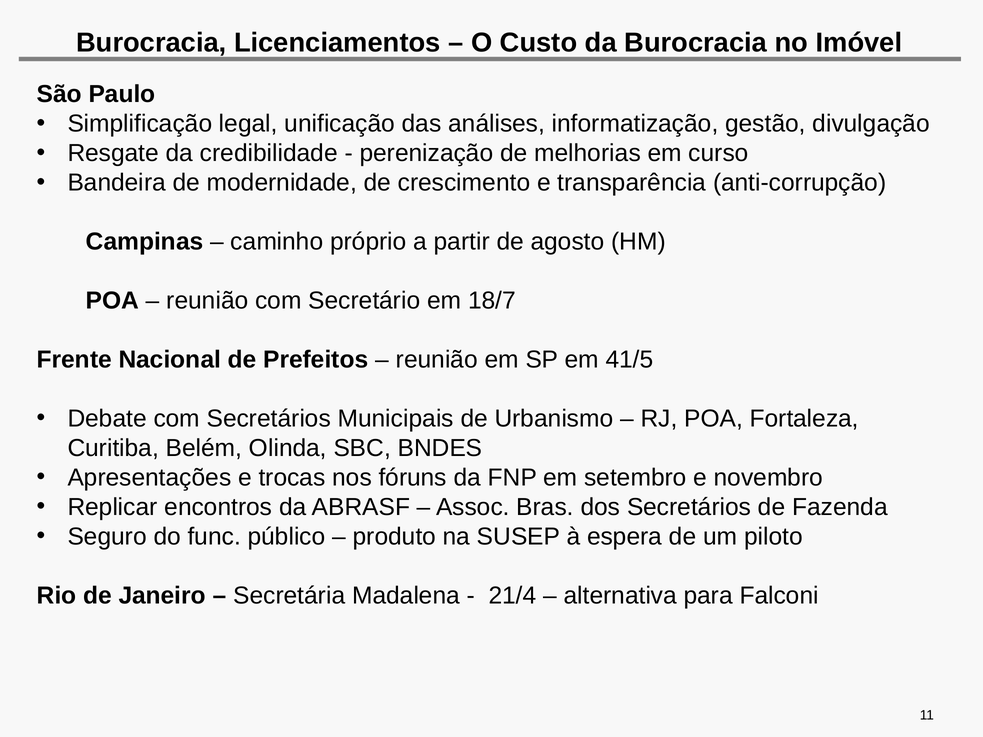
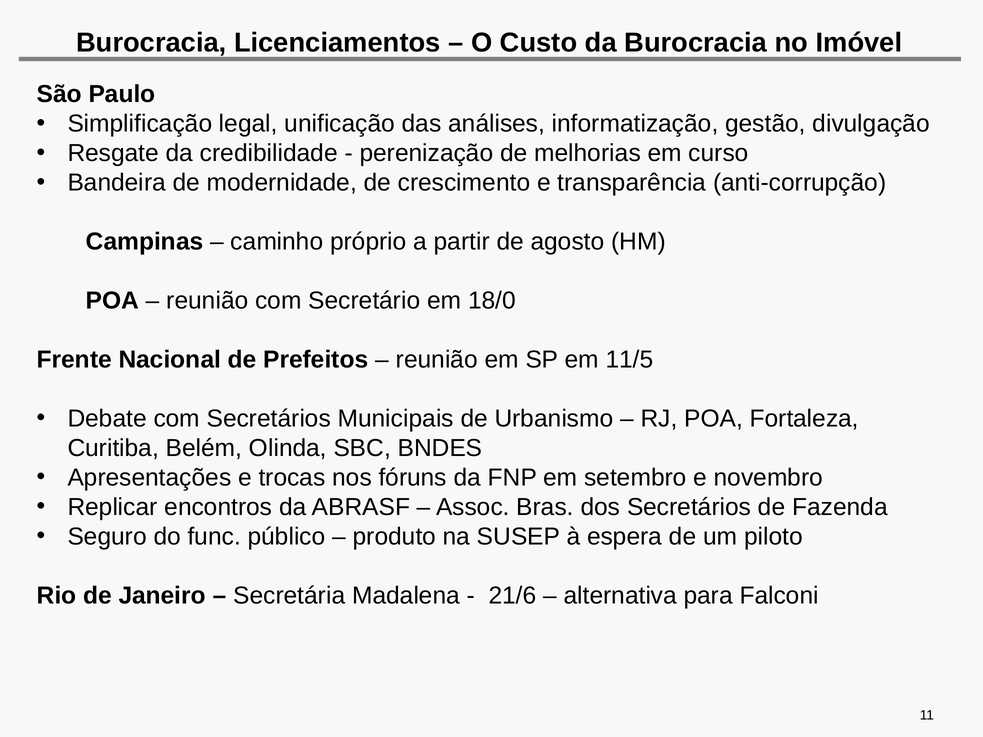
18/7: 18/7 -> 18/0
41/5: 41/5 -> 11/5
21/4: 21/4 -> 21/6
